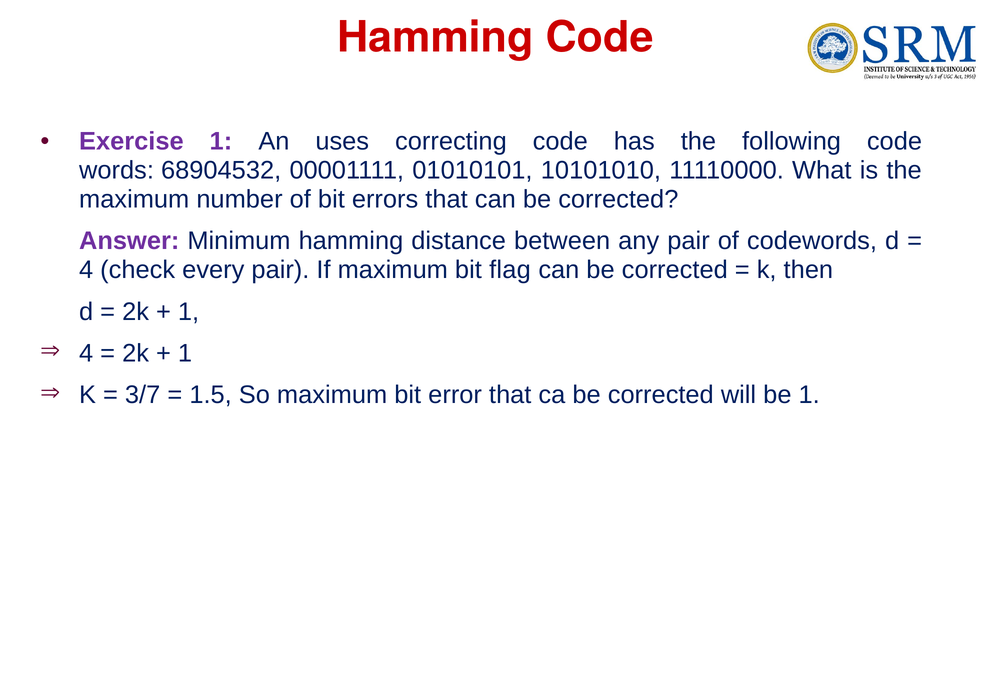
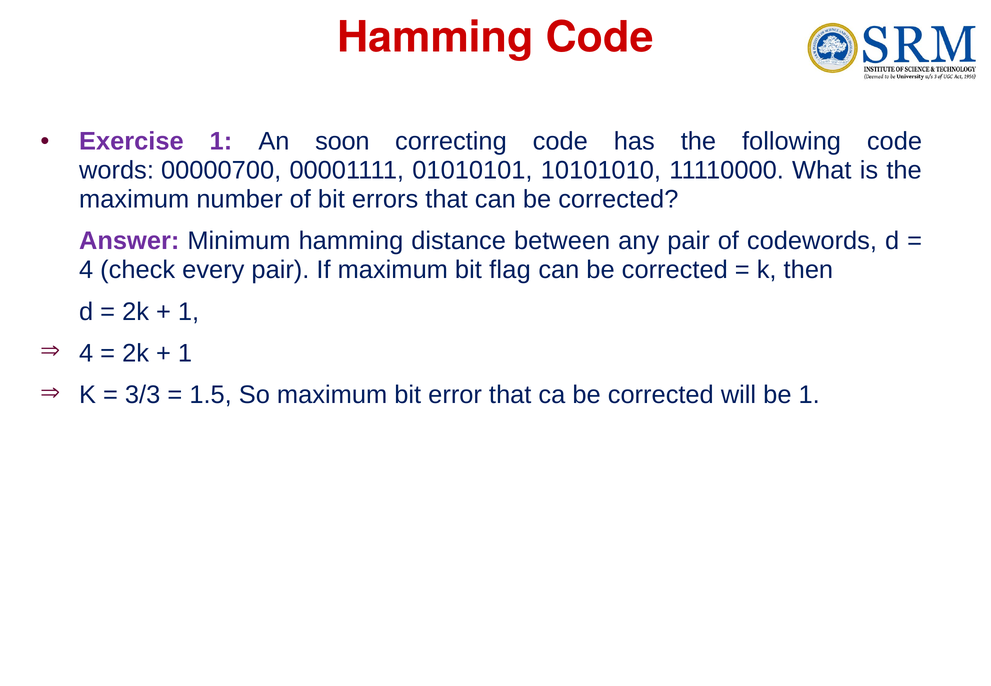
uses: uses -> soon
68904532: 68904532 -> 00000700
3/7: 3/7 -> 3/3
